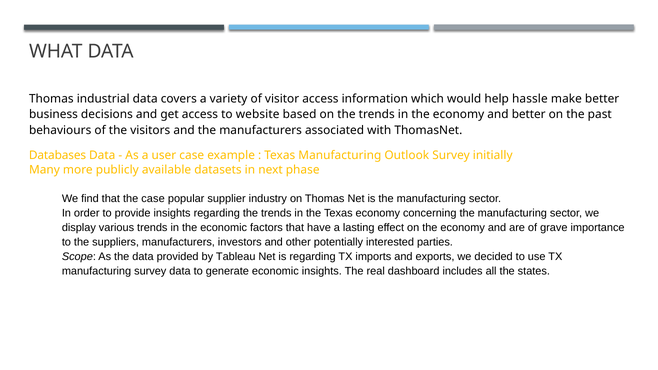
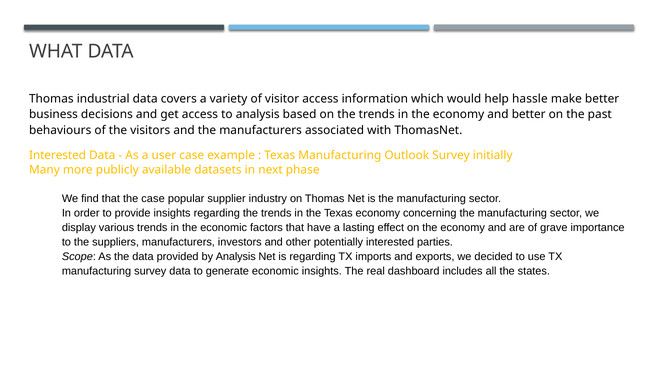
to website: website -> analysis
Databases at (58, 155): Databases -> Interested
by Tableau: Tableau -> Analysis
